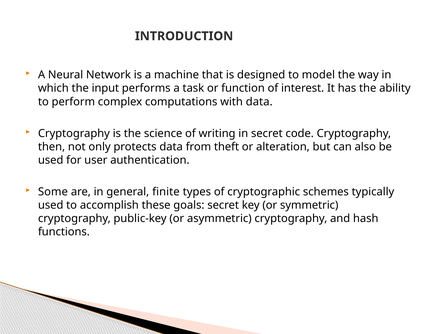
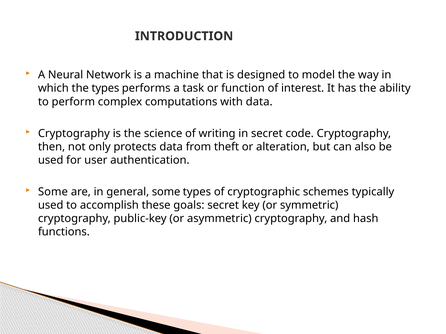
the input: input -> types
general finite: finite -> some
